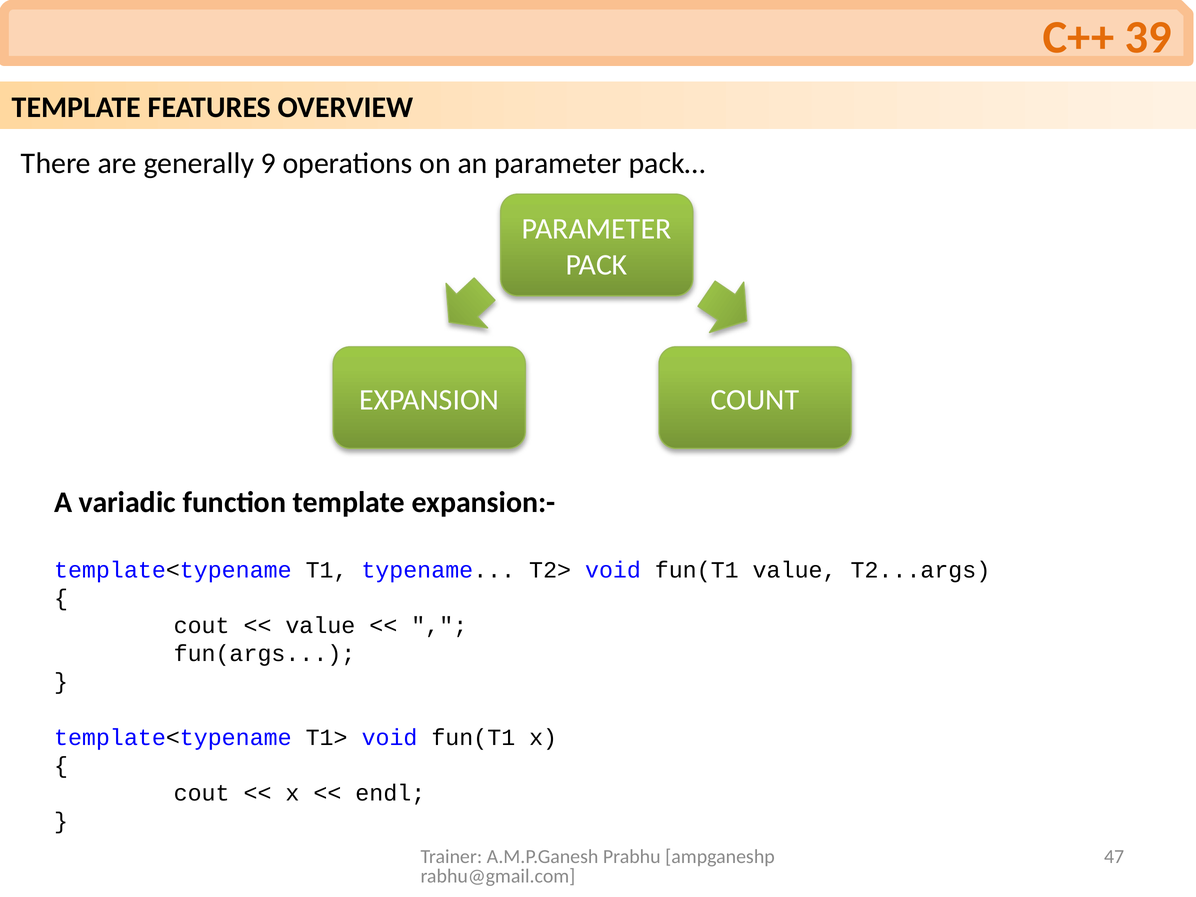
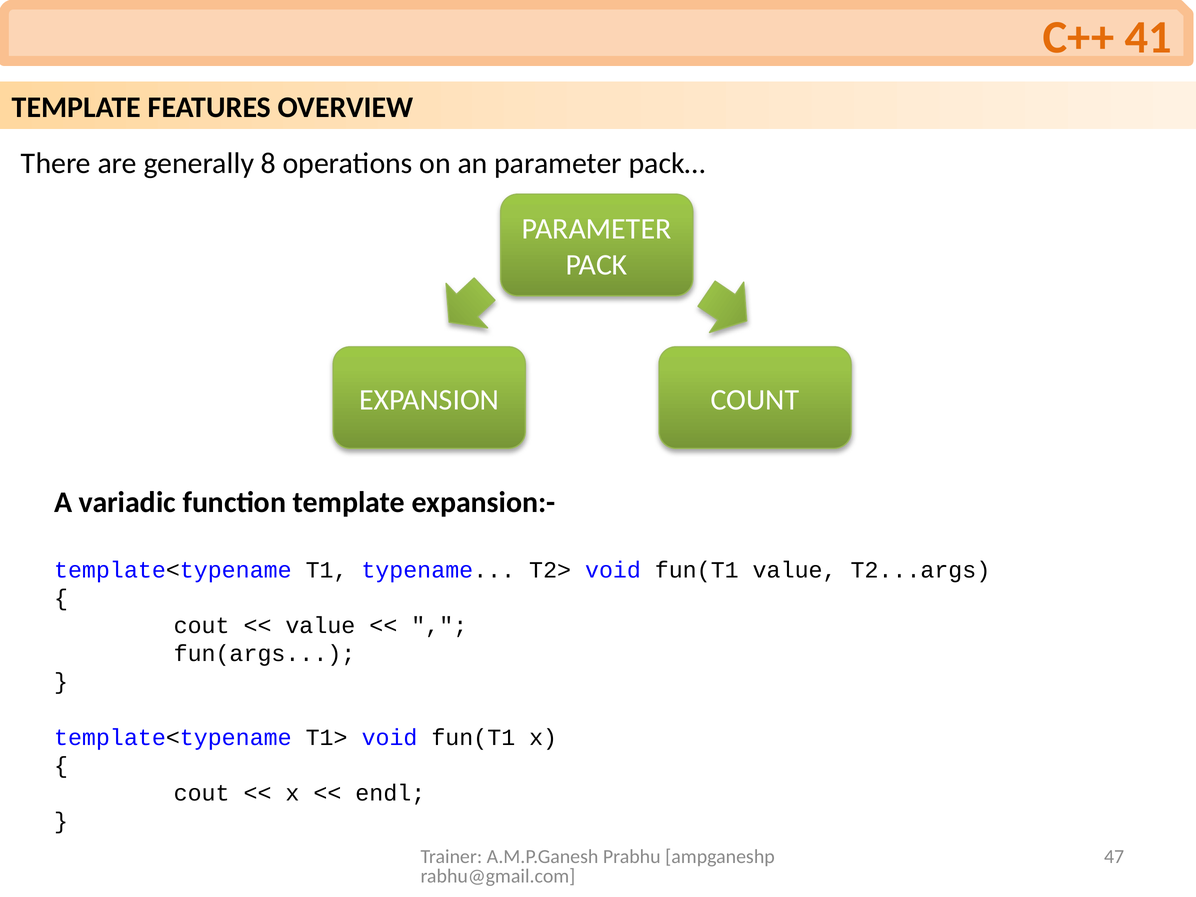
39: 39 -> 41
9: 9 -> 8
